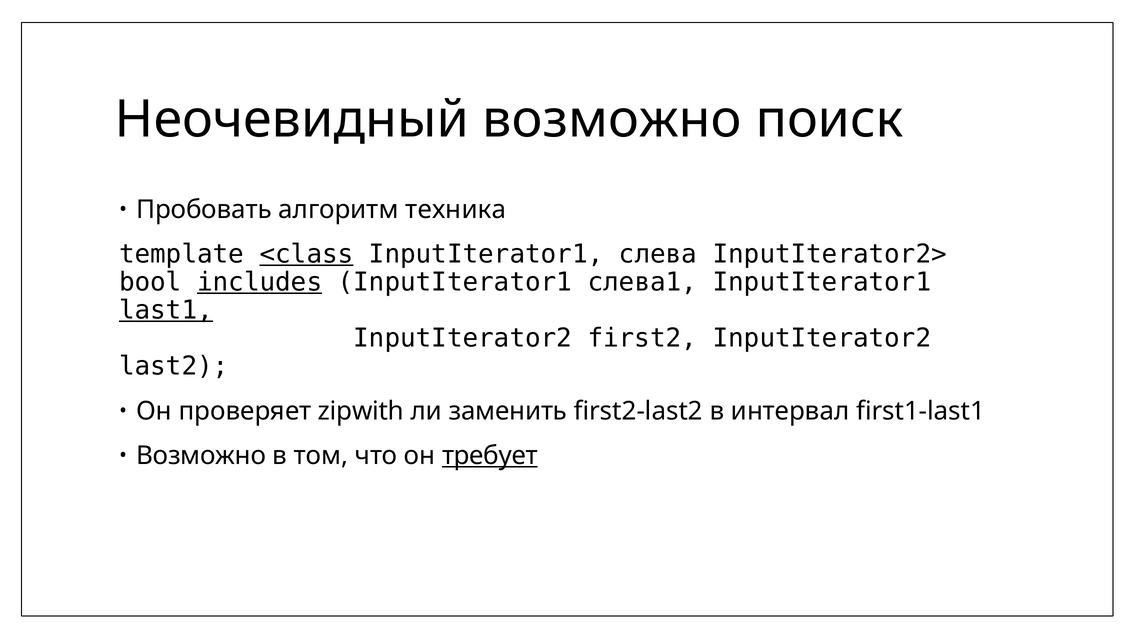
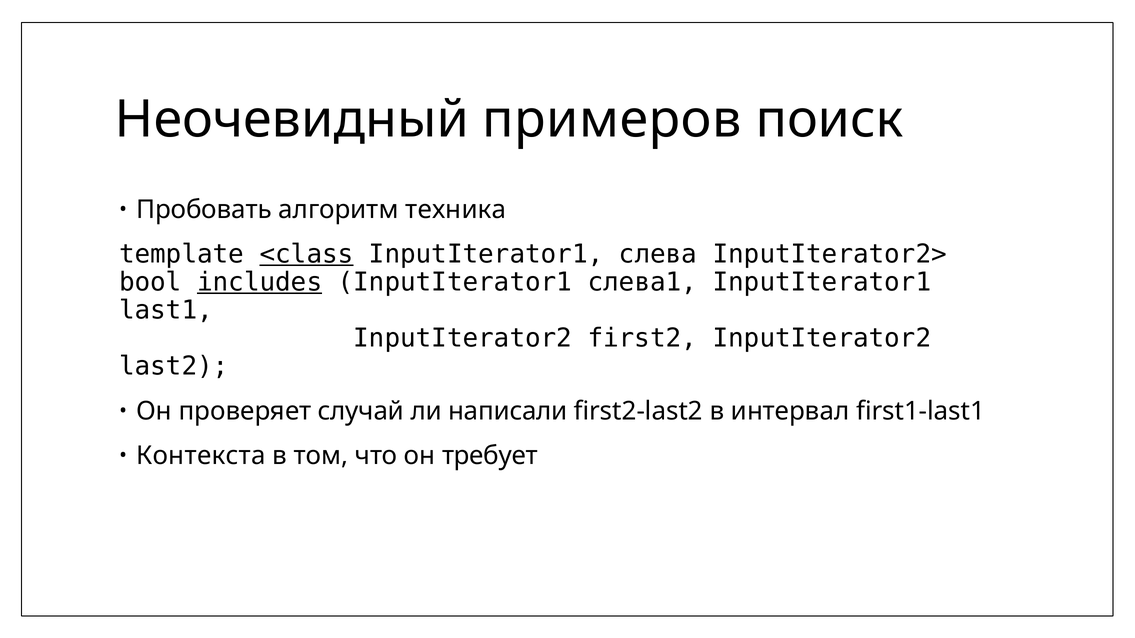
Неочевидный возможно: возможно -> примеров
last1 underline: present -> none
zipwith: zipwith -> случай
заменить: заменить -> написали
Возможно at (201, 456): Возможно -> Контекста
требует underline: present -> none
